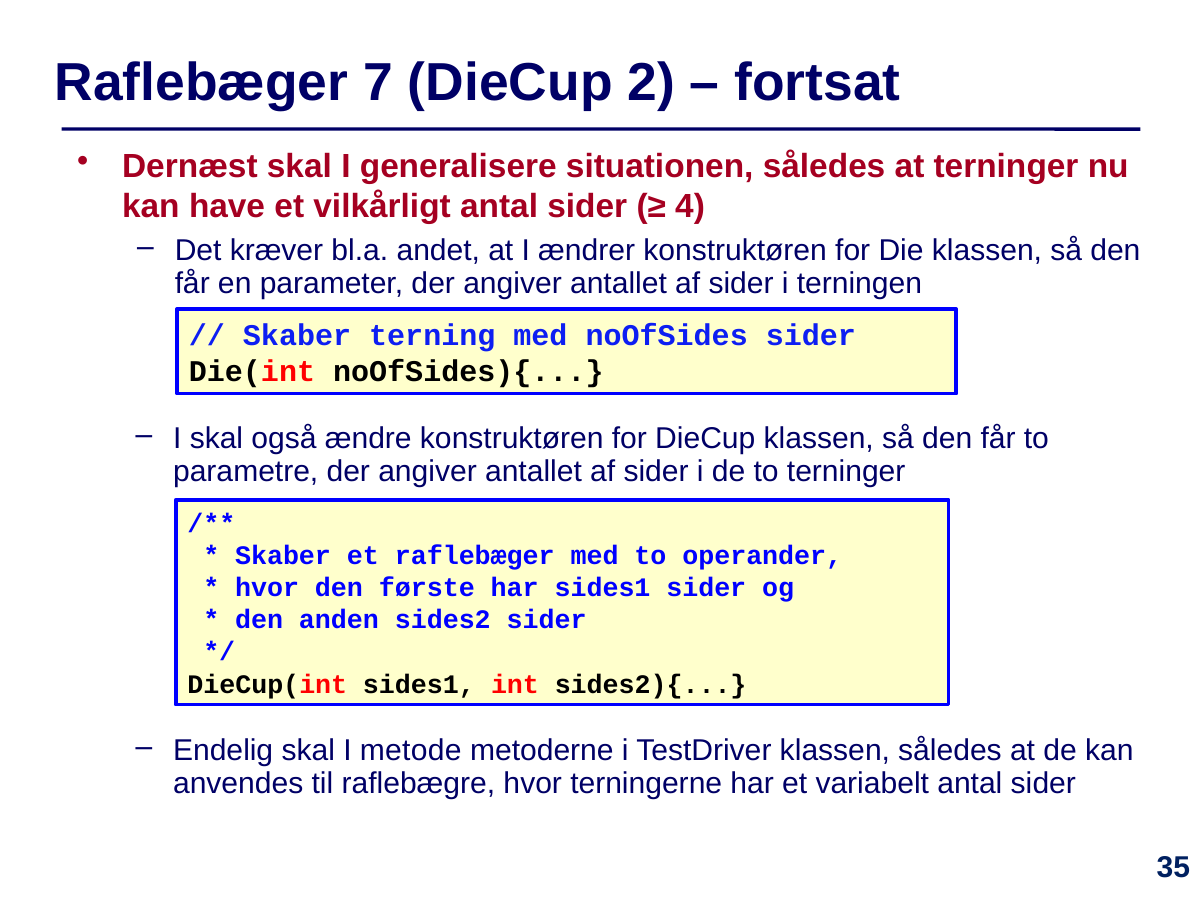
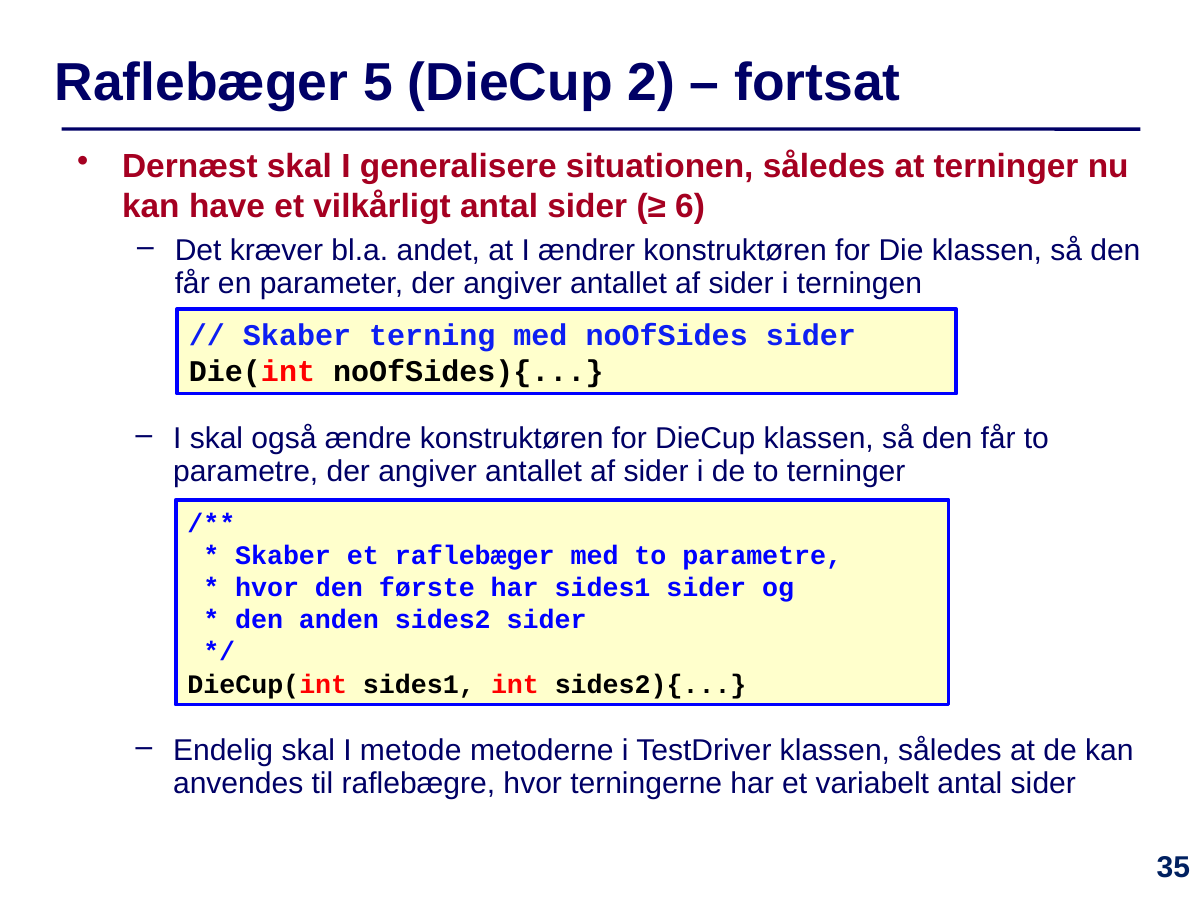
7: 7 -> 5
4: 4 -> 6
med to operander: operander -> parametre
